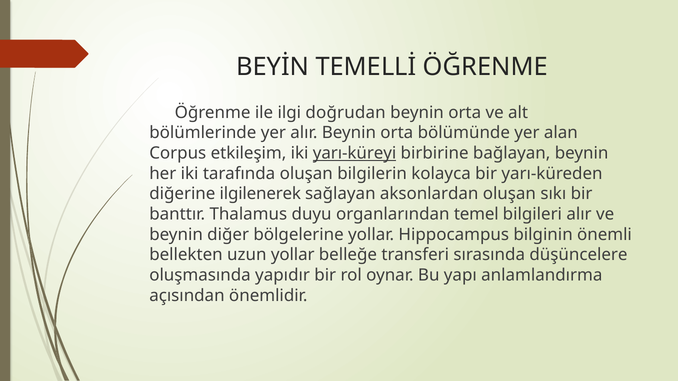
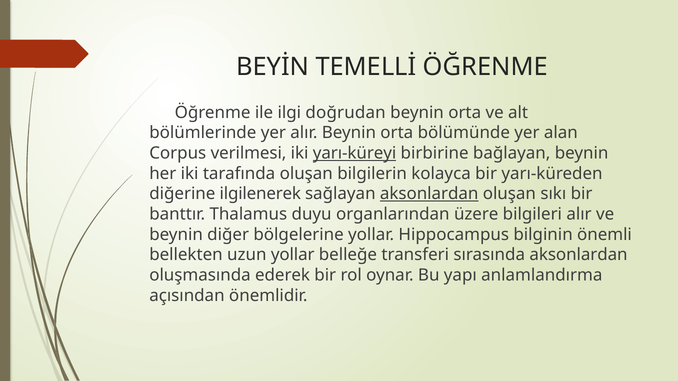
etkileşim: etkileşim -> verilmesi
aksonlardan at (429, 194) underline: none -> present
temel: temel -> üzere
sırasında düşüncelere: düşüncelere -> aksonlardan
yapıdır: yapıdır -> ederek
